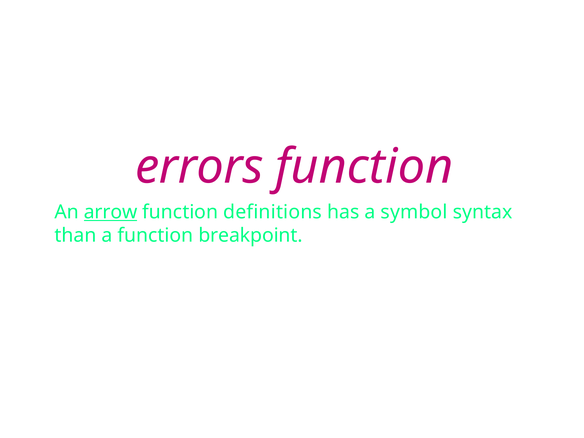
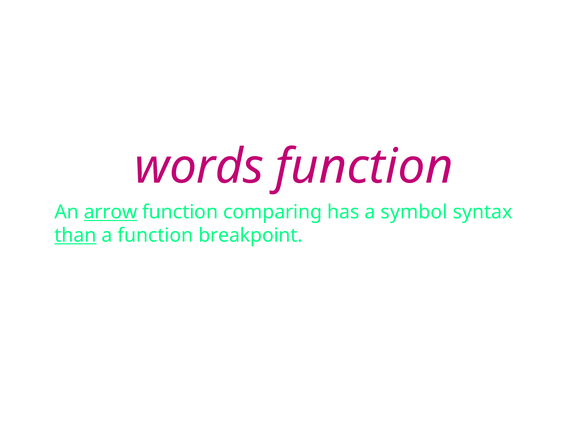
errors: errors -> words
definitions: definitions -> comparing
than underline: none -> present
